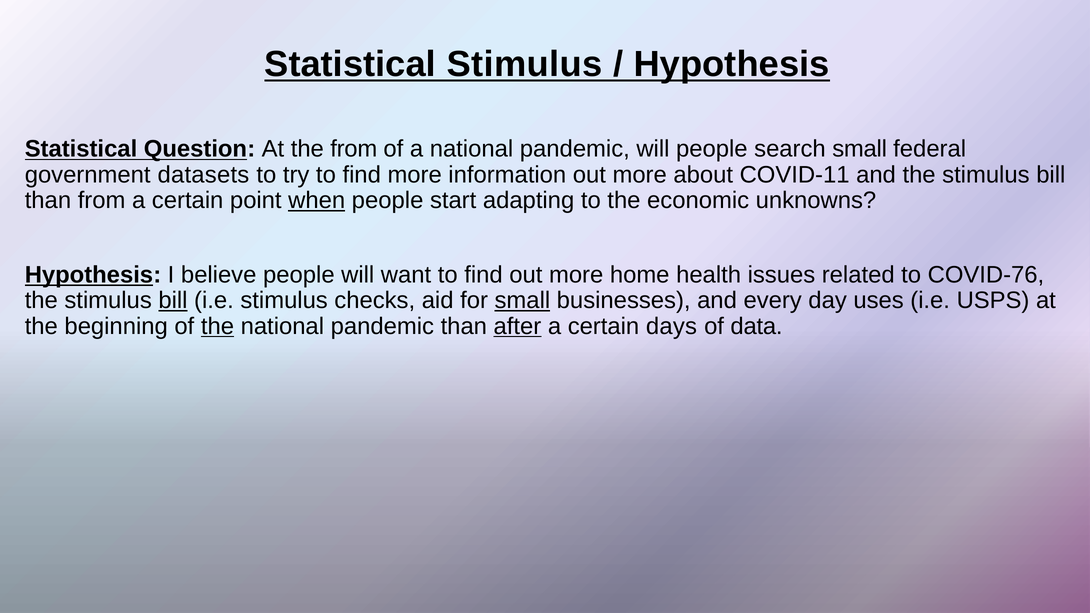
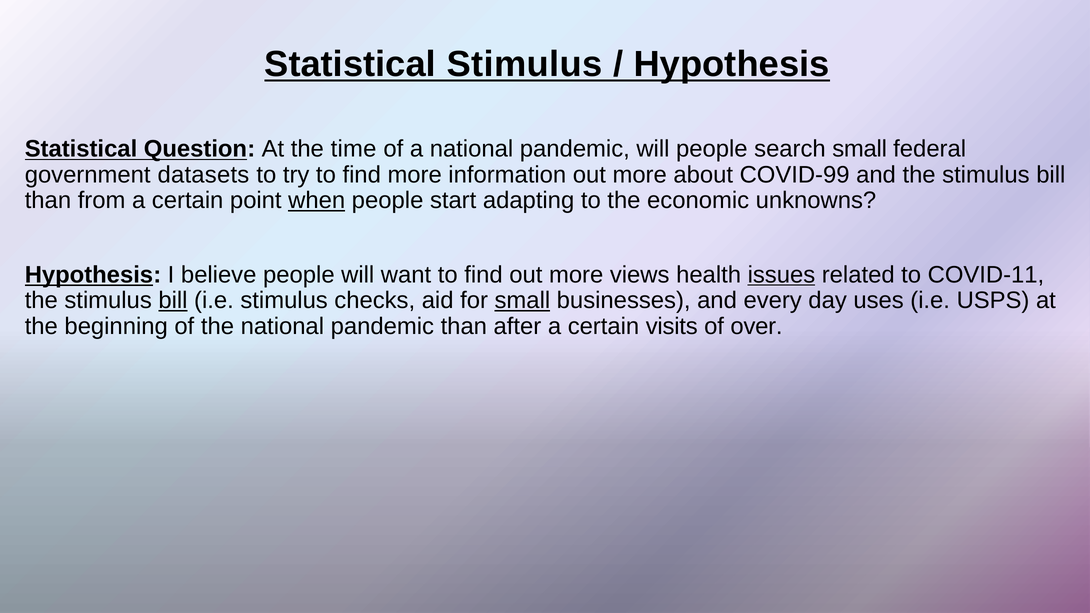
the from: from -> time
COVID-11: COVID-11 -> COVID-99
home: home -> views
issues underline: none -> present
COVID-76: COVID-76 -> COVID-11
the at (217, 326) underline: present -> none
after underline: present -> none
days: days -> visits
data: data -> over
